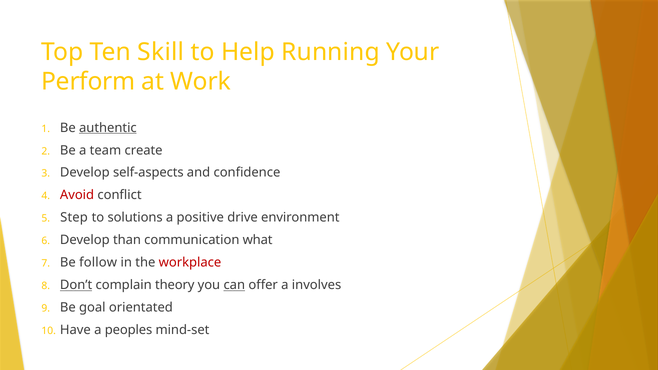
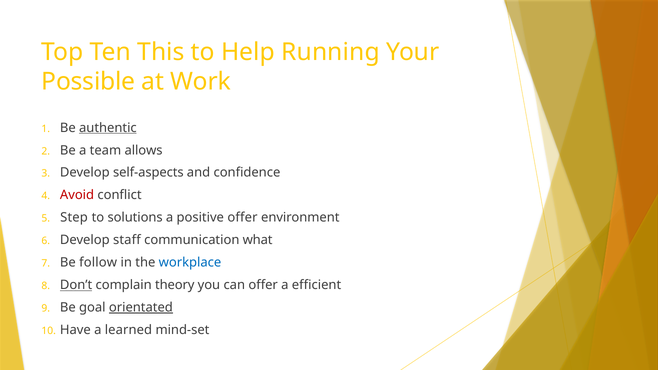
Skill: Skill -> This
Perform: Perform -> Possible
create: create -> allows
positive drive: drive -> offer
than: than -> staff
workplace colour: red -> blue
can underline: present -> none
involves: involves -> efficient
orientated underline: none -> present
peoples: peoples -> learned
